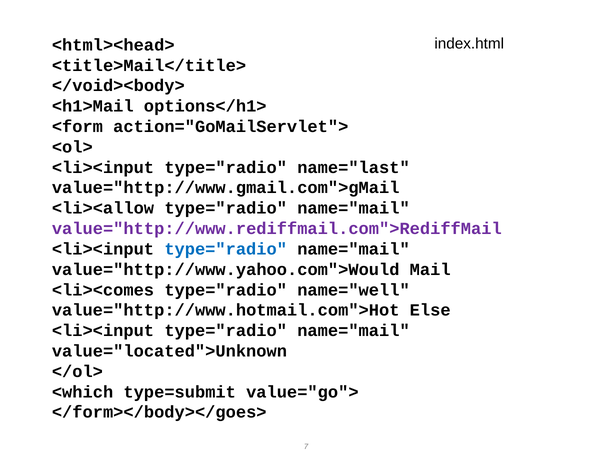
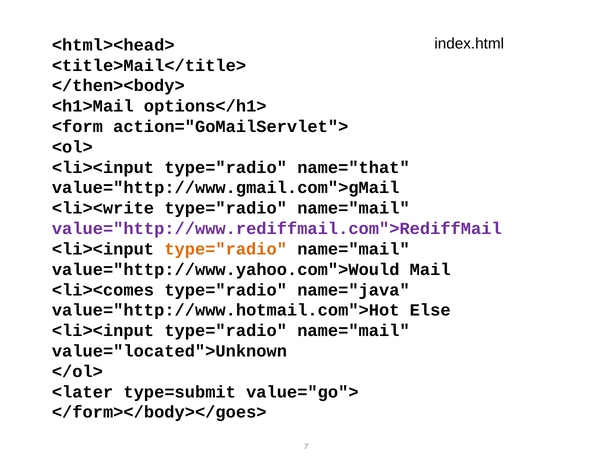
</void><body>: </void><body> -> </then><body>
name="last: name="last -> name="that
<li><allow: <li><allow -> <li><write
type="radio at (226, 249) colour: blue -> orange
name="well: name="well -> name="java
<which: <which -> <later
